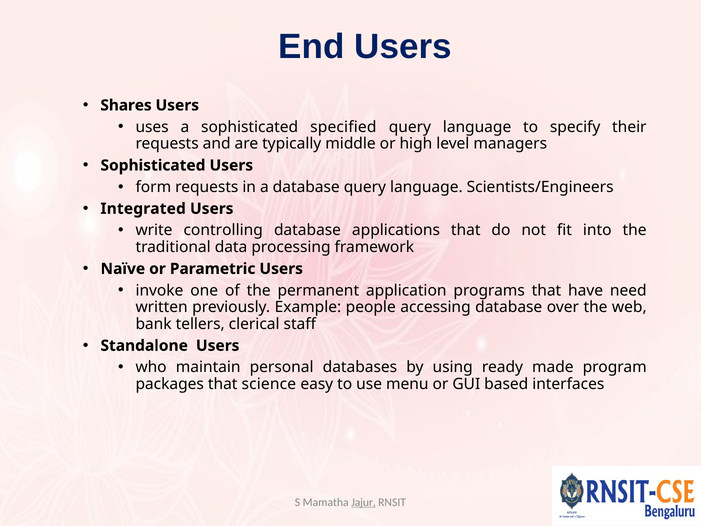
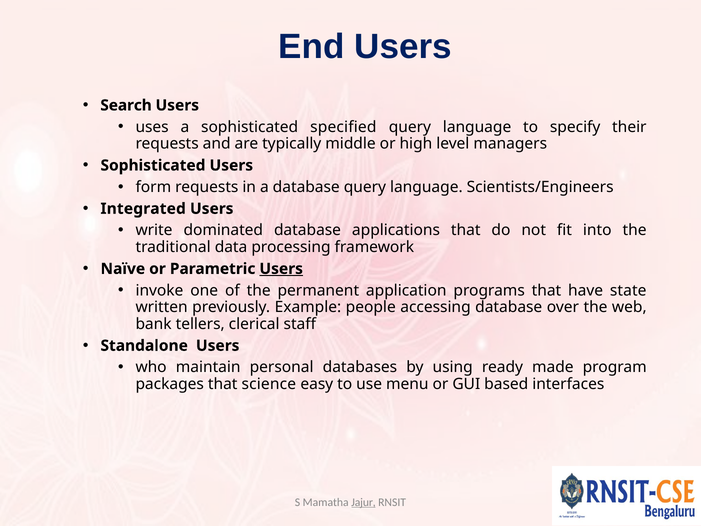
Shares: Shares -> Search
controlling: controlling -> dominated
Users at (281, 269) underline: none -> present
need: need -> state
